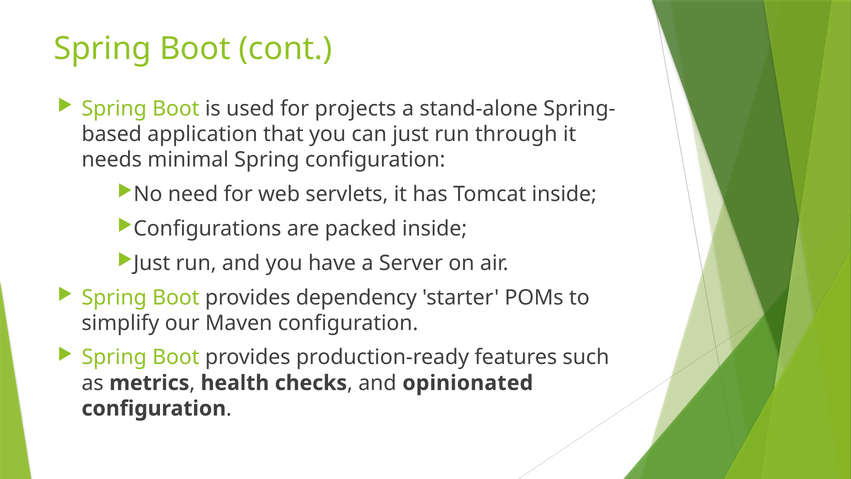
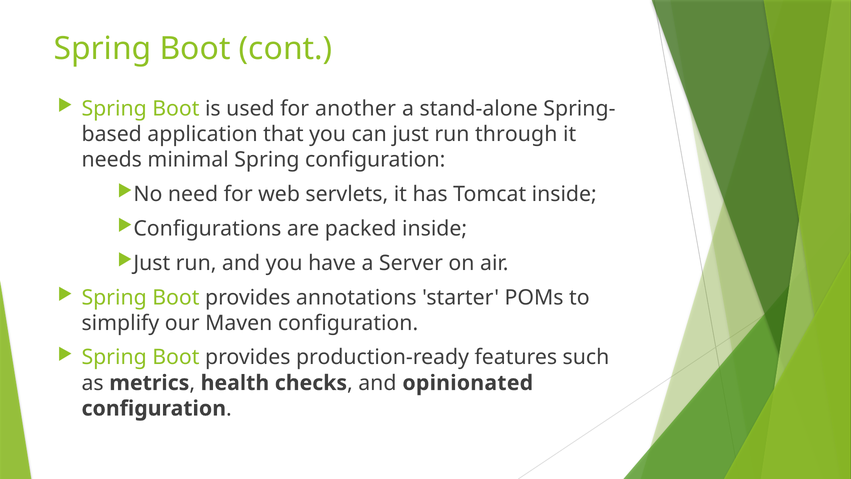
projects: projects -> another
dependency: dependency -> annotations
